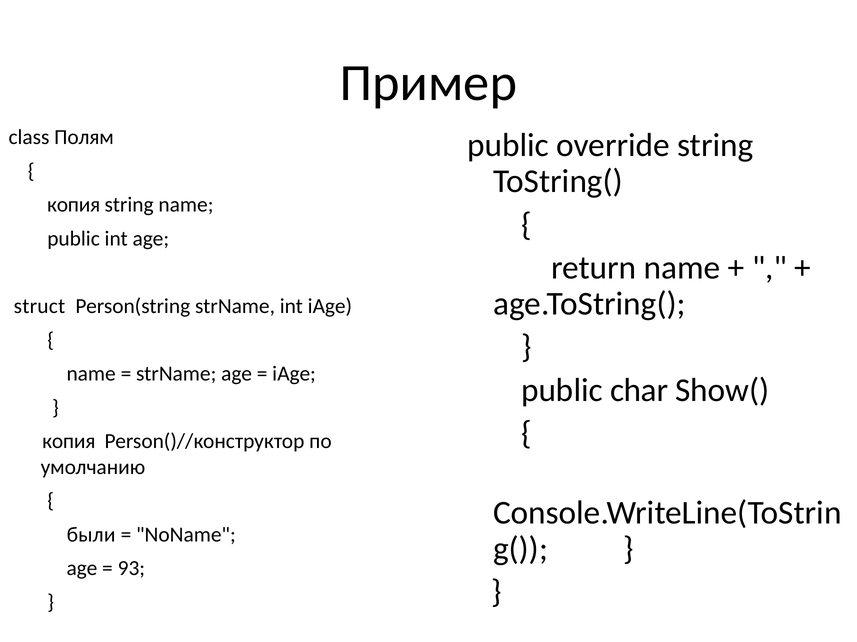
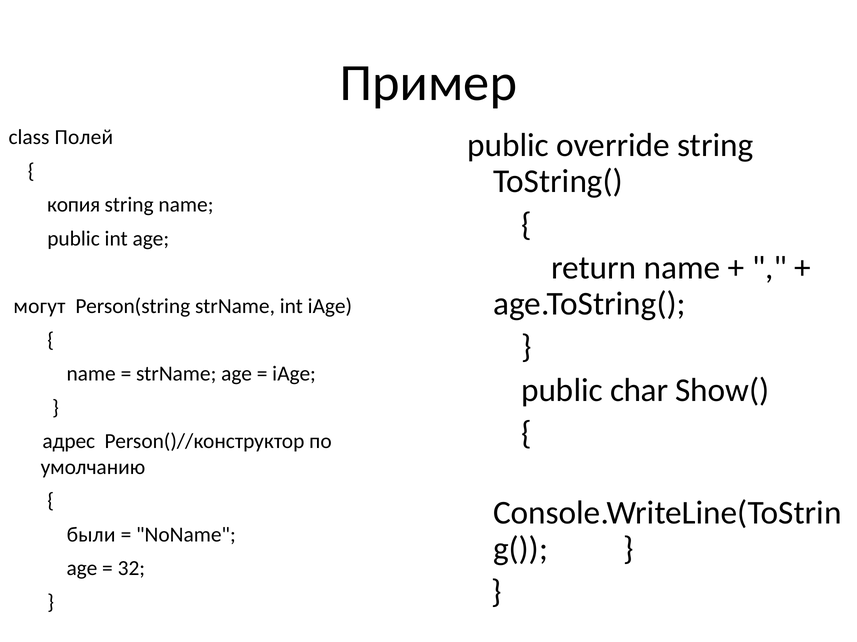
Полям: Полям -> Полей
struct: struct -> могут
копия at (69, 442): копия -> адрес
93: 93 -> 32
